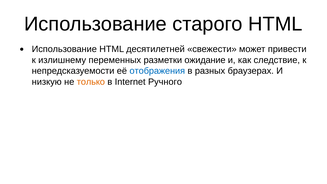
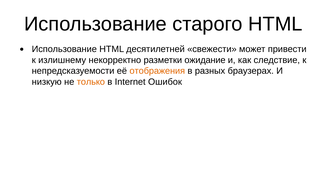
переменных: переменных -> некорректно
отображения colour: blue -> orange
Ручного: Ручного -> Ошибок
